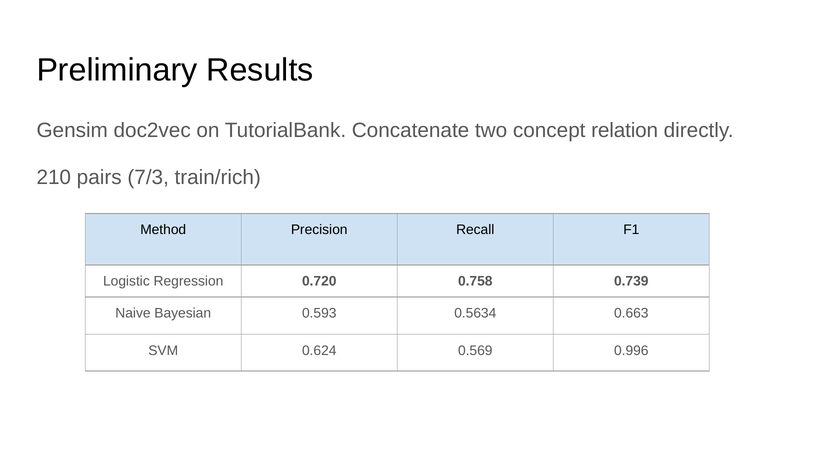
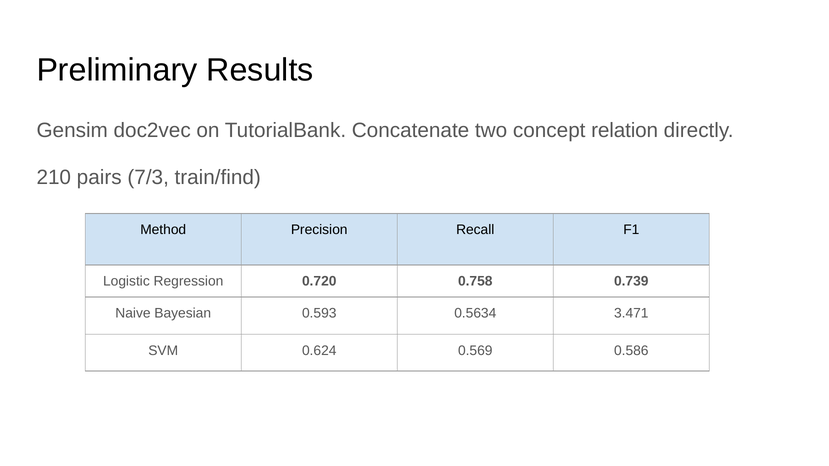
train/rich: train/rich -> train/find
0.663: 0.663 -> 3.471
0.996: 0.996 -> 0.586
